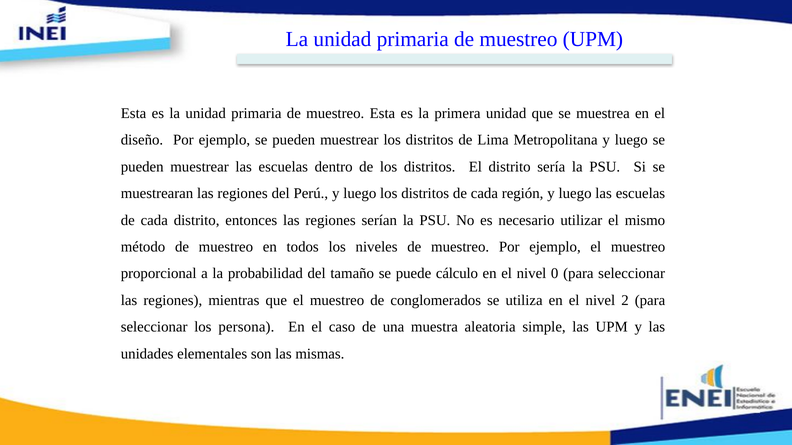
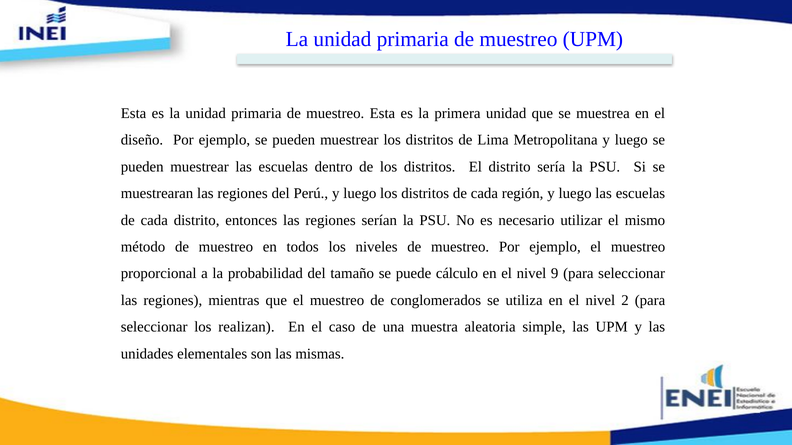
0: 0 -> 9
persona: persona -> realizan
